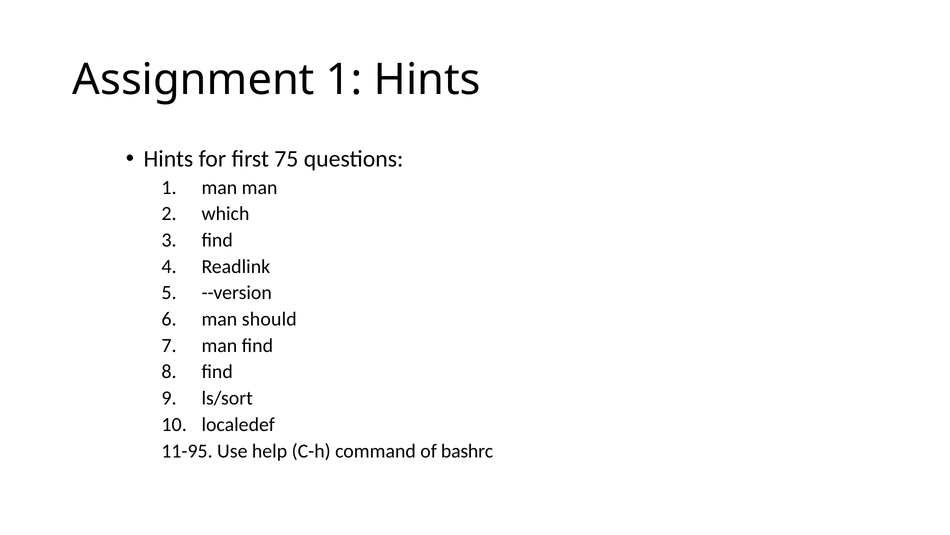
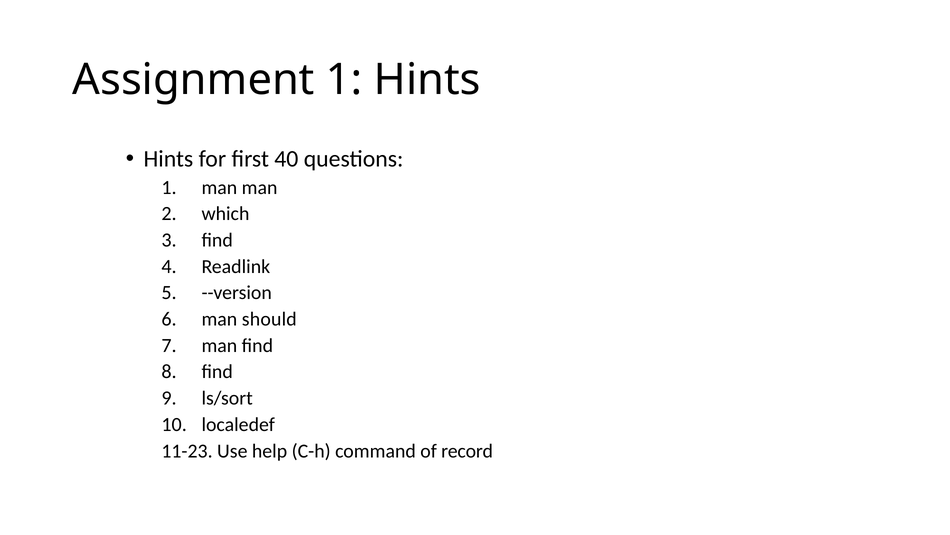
75: 75 -> 40
11-95: 11-95 -> 11-23
bashrc: bashrc -> record
